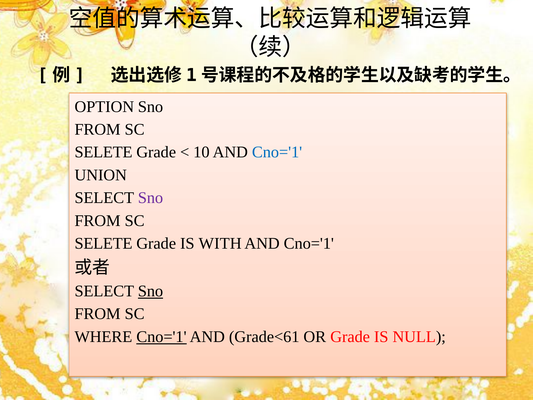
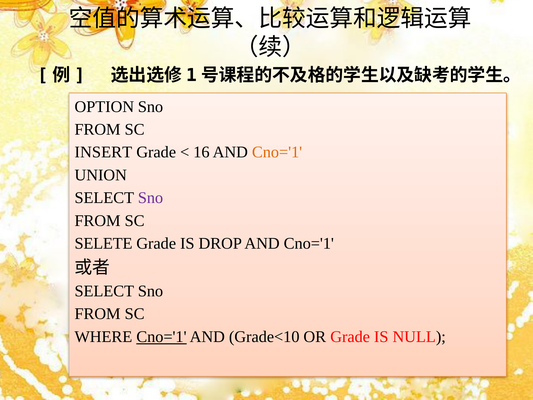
SELETE at (103, 152): SELETE -> INSERT
10: 10 -> 16
Cno='1 at (277, 152) colour: blue -> orange
WITH: WITH -> DROP
Sno at (150, 291) underline: present -> none
Grade<61: Grade<61 -> Grade<10
